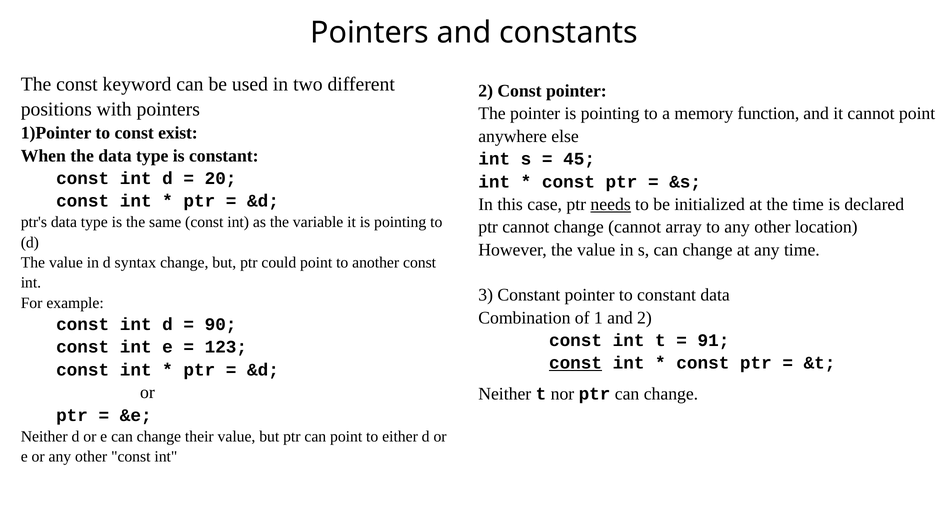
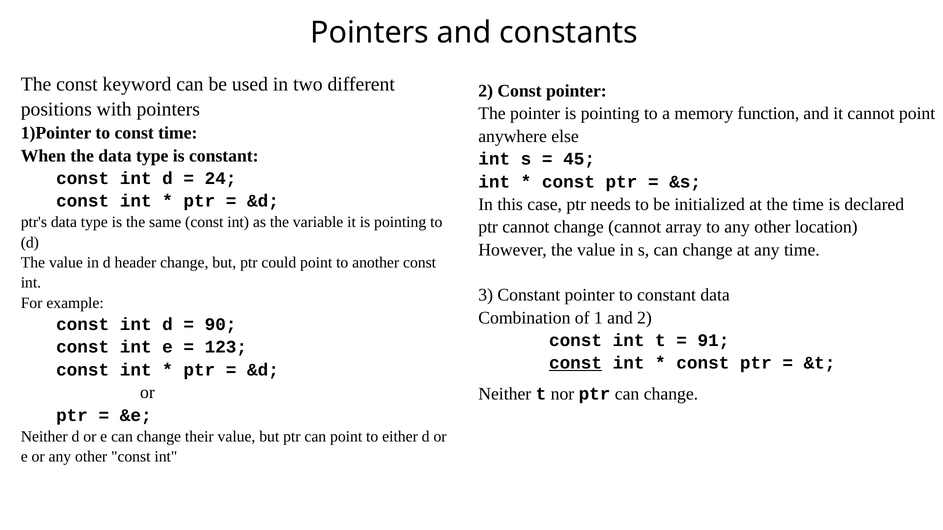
const exist: exist -> time
20: 20 -> 24
needs underline: present -> none
syntax: syntax -> header
